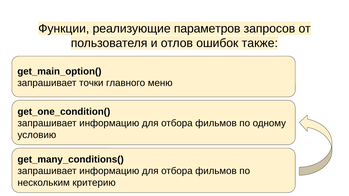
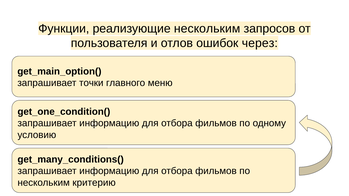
реализующие параметров: параметров -> нескольким
также: также -> через
